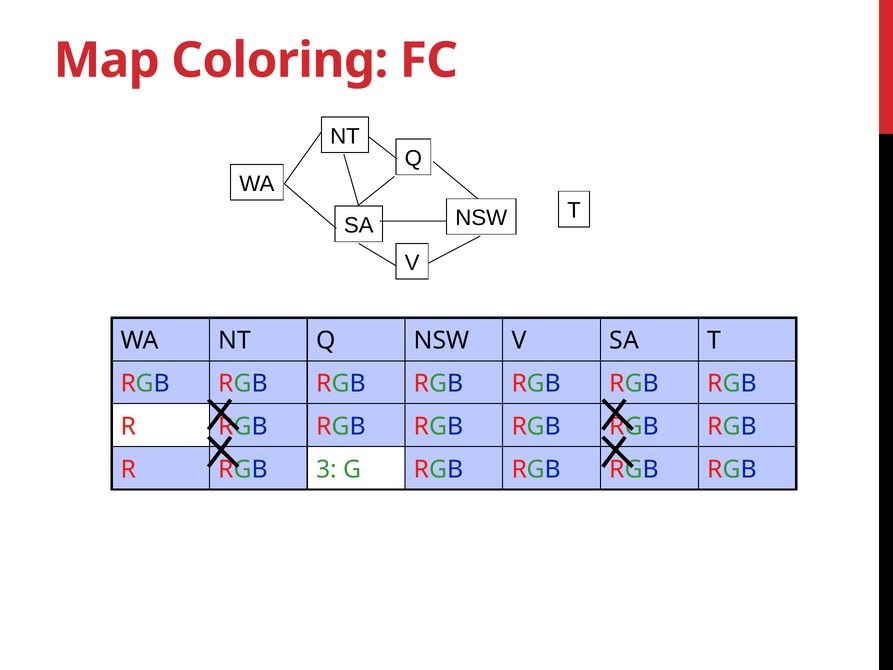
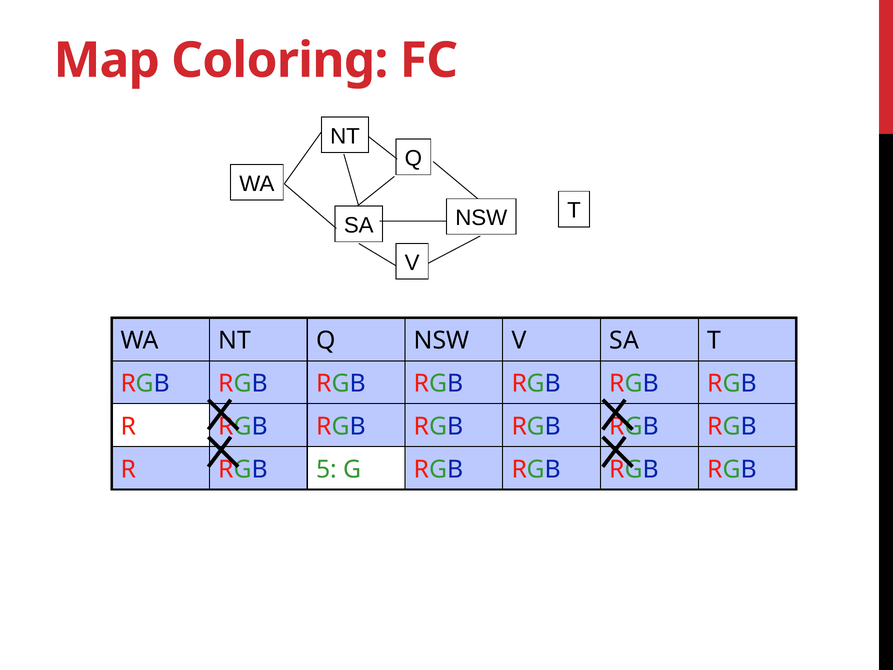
3: 3 -> 5
